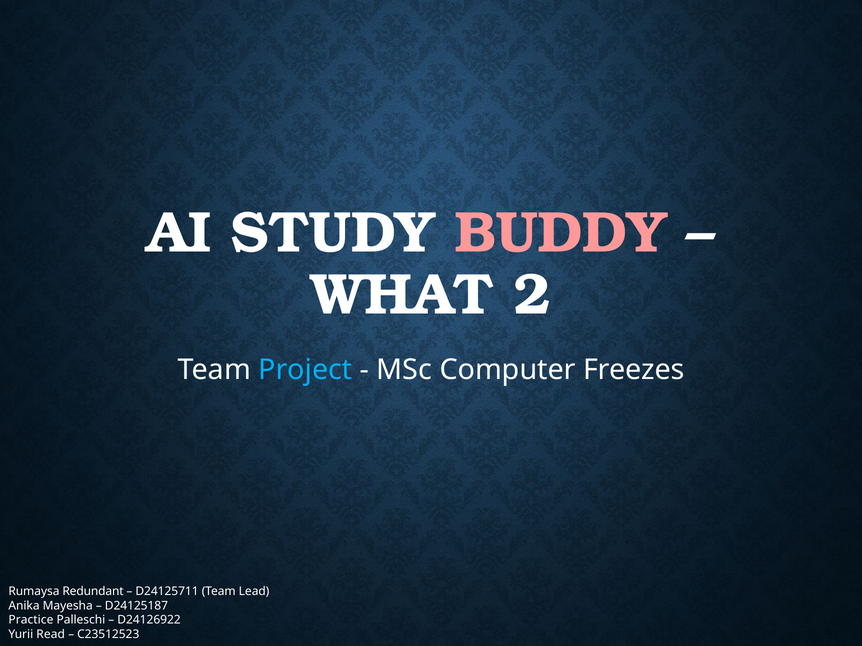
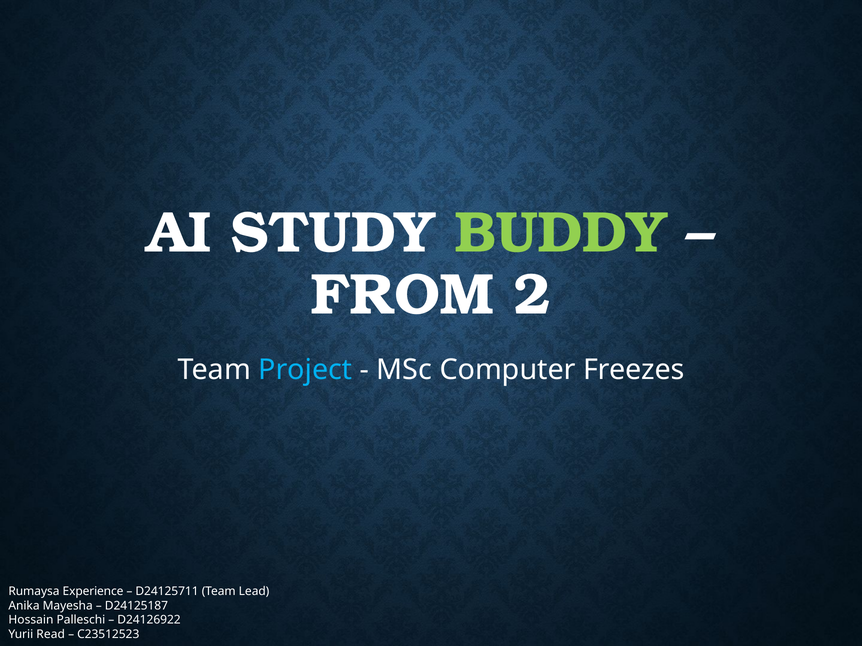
BUDDY colour: pink -> light green
WHAT: WHAT -> FROM
Redundant: Redundant -> Experience
Practice: Practice -> Hossain
